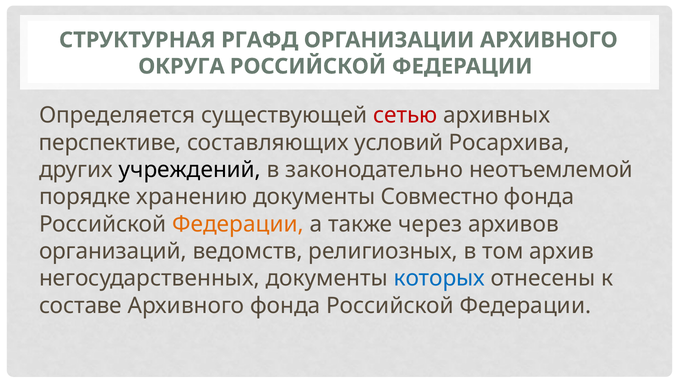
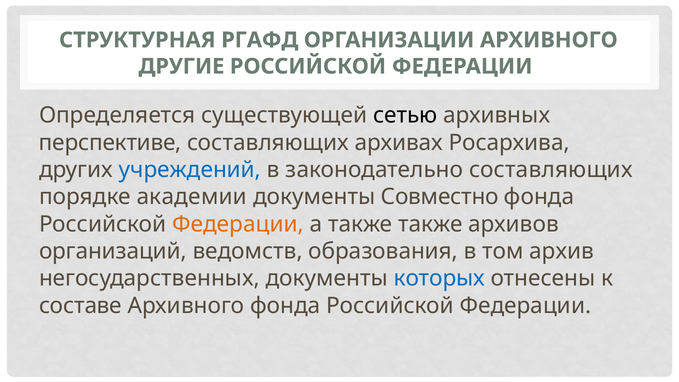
ОКРУГА: ОКРУГА -> ДРУГИЕ
сетью colour: red -> black
условий: условий -> архивах
учреждений colour: black -> blue
законодательно неотъемлемой: неотъемлемой -> составляющих
хранению: хранению -> академии
также через: через -> также
религиозных: религиозных -> образования
